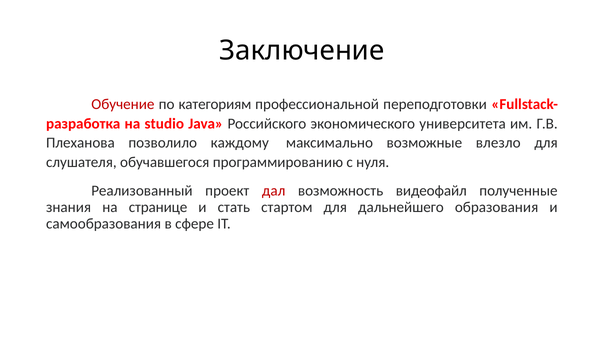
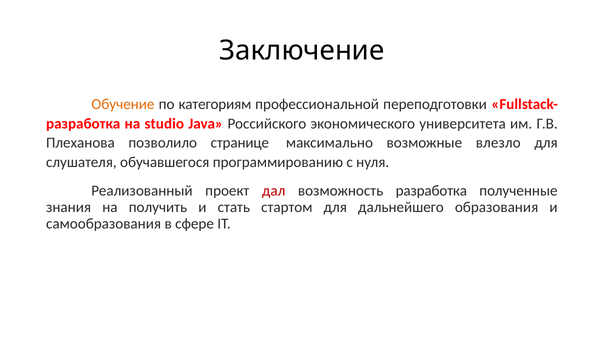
Обучение colour: red -> orange
каждому: каждому -> странице
возможность видеофайл: видеофайл -> разработка
странице: странице -> получить
